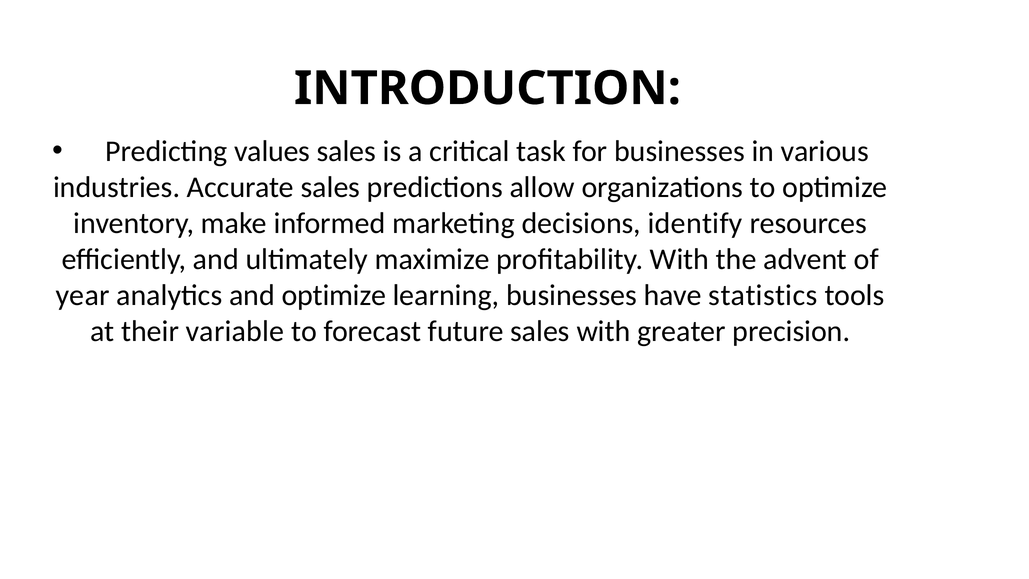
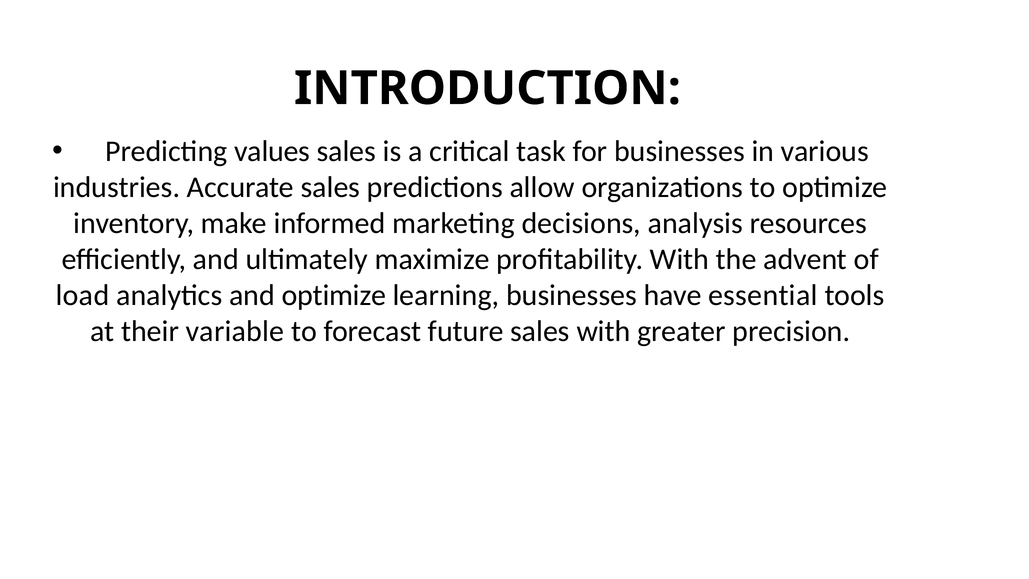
identify: identify -> analysis
year: year -> load
statistics: statistics -> essential
